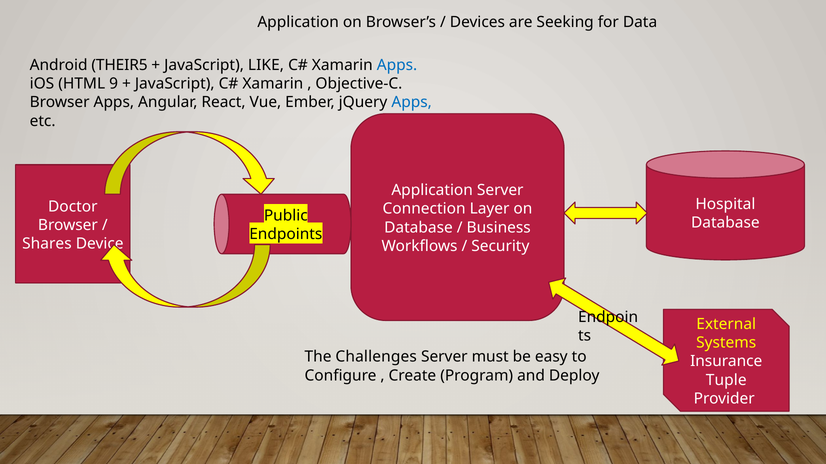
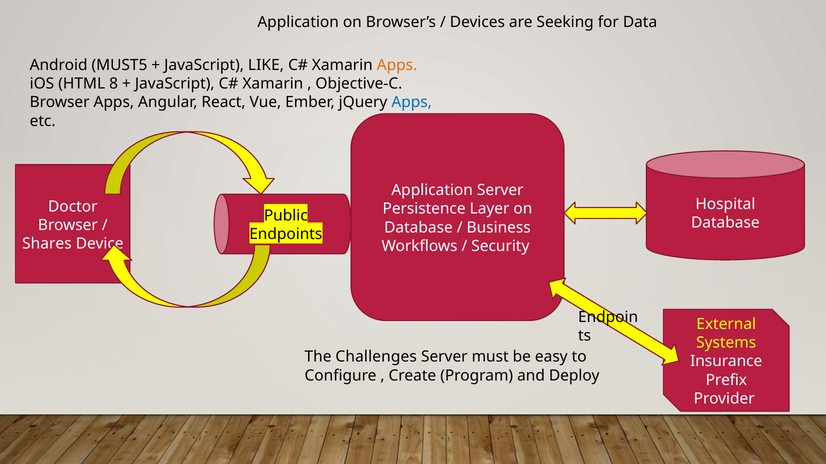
THEIR5: THEIR5 -> MUST5
Apps at (397, 65) colour: blue -> orange
9: 9 -> 8
Connection: Connection -> Persistence
Tuple: Tuple -> Prefix
